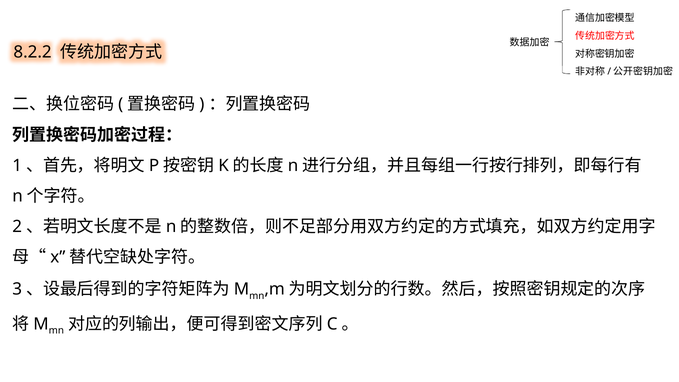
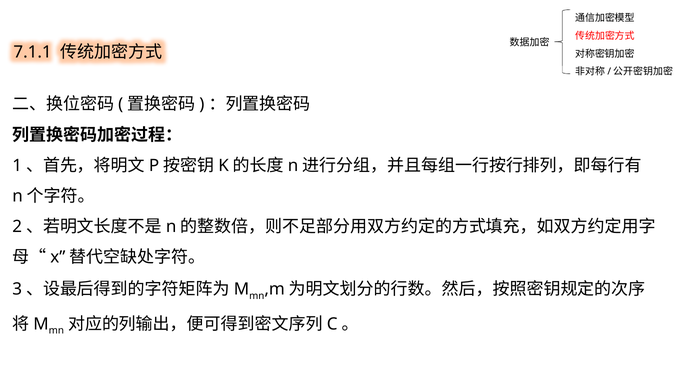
8.2.2: 8.2.2 -> 7.1.1
